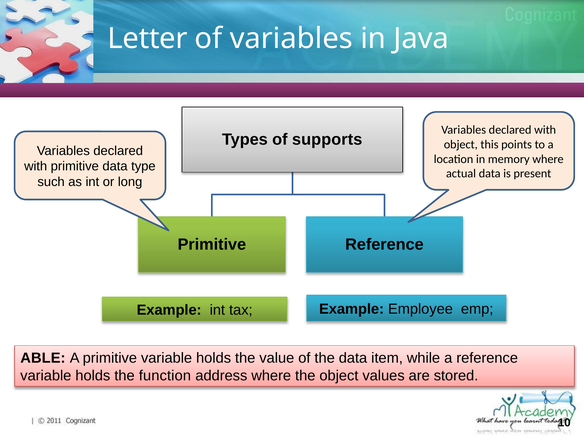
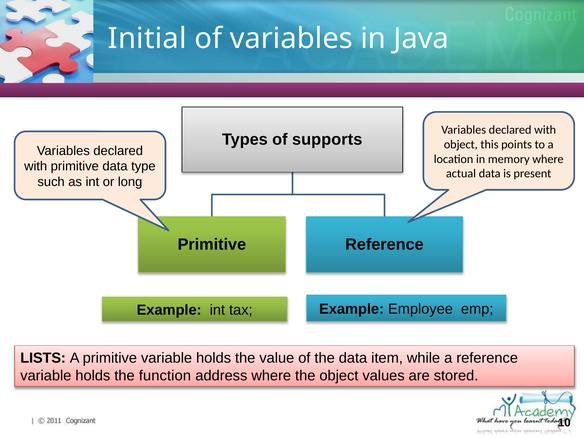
Letter: Letter -> Initial
ABLE: ABLE -> LISTS
